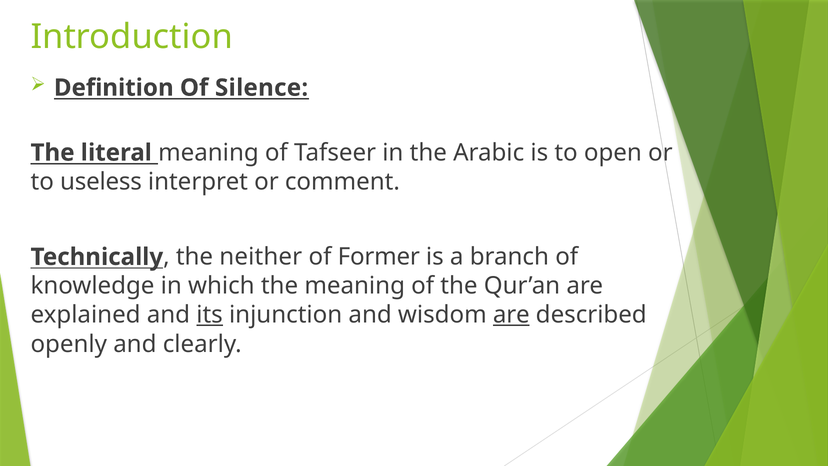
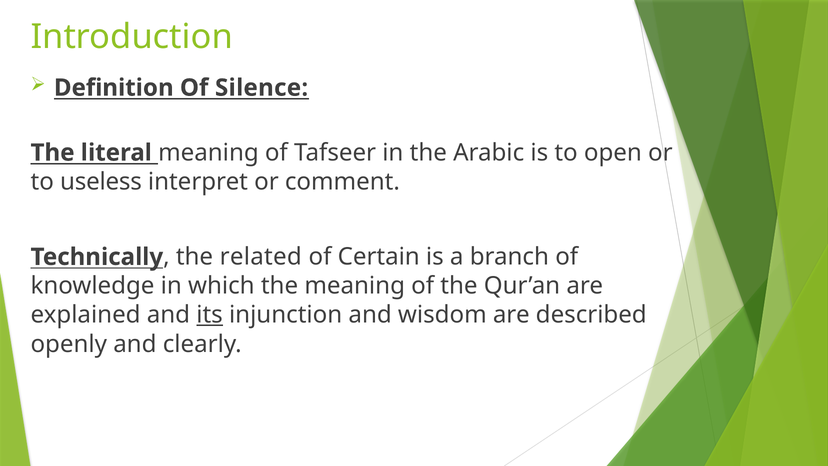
neither: neither -> related
Former: Former -> Certain
are at (511, 315) underline: present -> none
